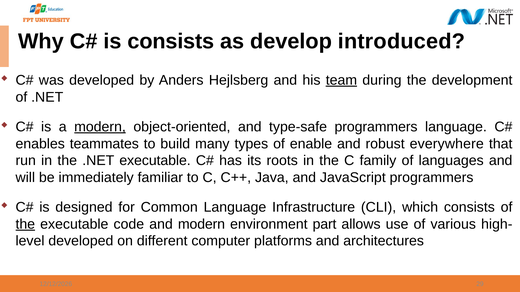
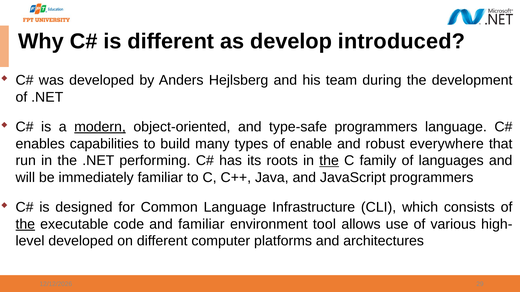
is consists: consists -> different
team underline: present -> none
teammates: teammates -> capabilities
.NET executable: executable -> performing
the at (329, 161) underline: none -> present
and modern: modern -> familiar
part: part -> tool
